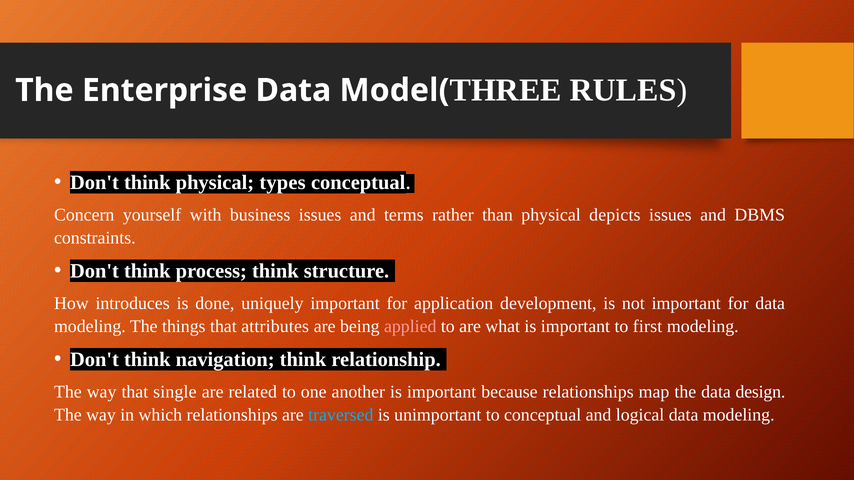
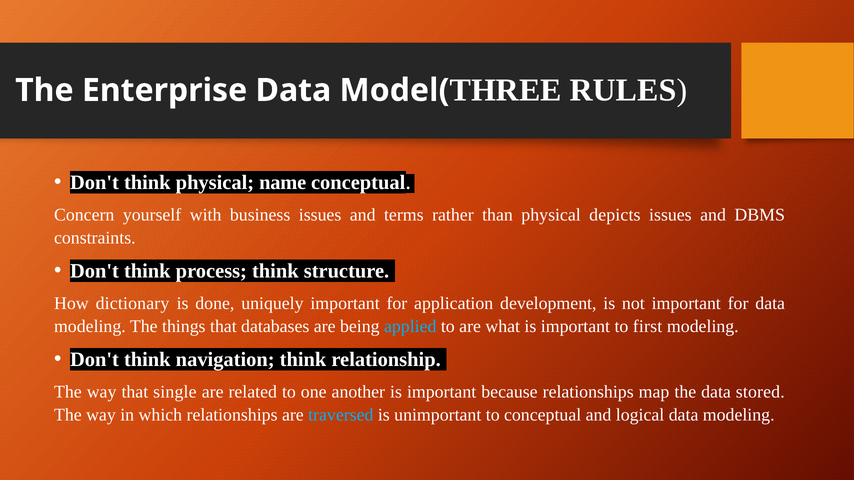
types: types -> name
introduces: introduces -> dictionary
attributes: attributes -> databases
applied colour: pink -> light blue
design: design -> stored
